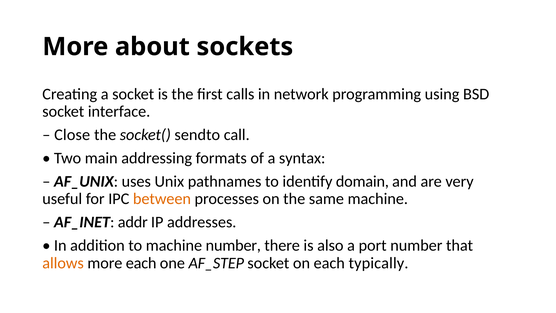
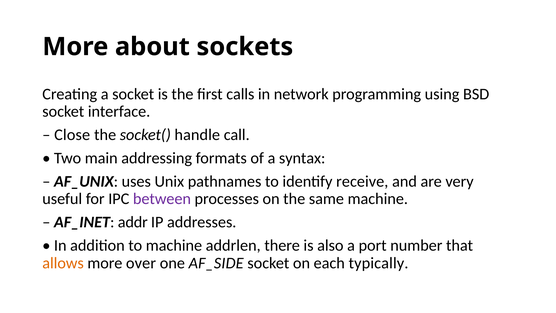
sendto: sendto -> handle
domain: domain -> receive
between colour: orange -> purple
machine number: number -> addrlen
more each: each -> over
AF_STEP: AF_STEP -> AF_SIDE
